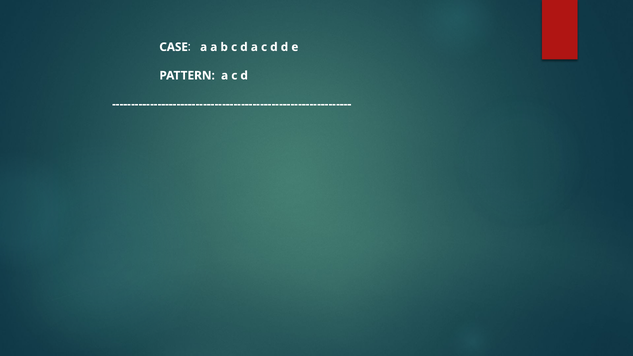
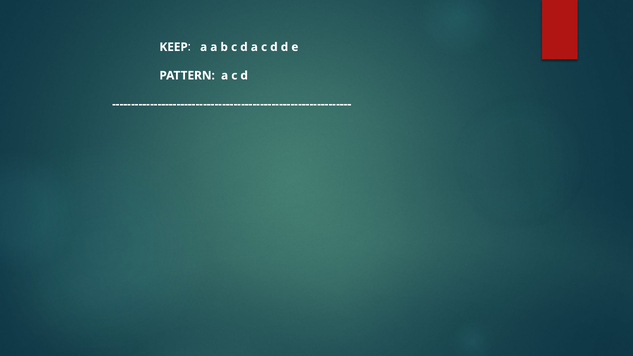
CASE: CASE -> KEEP
